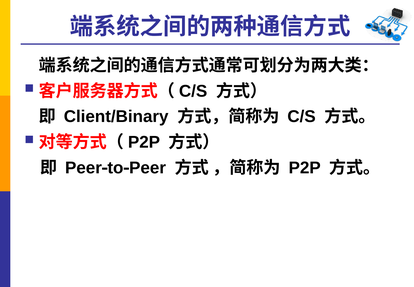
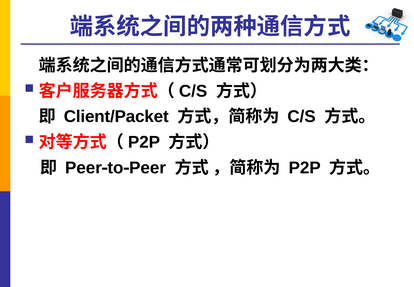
Client/Binary: Client/Binary -> Client/Packet
